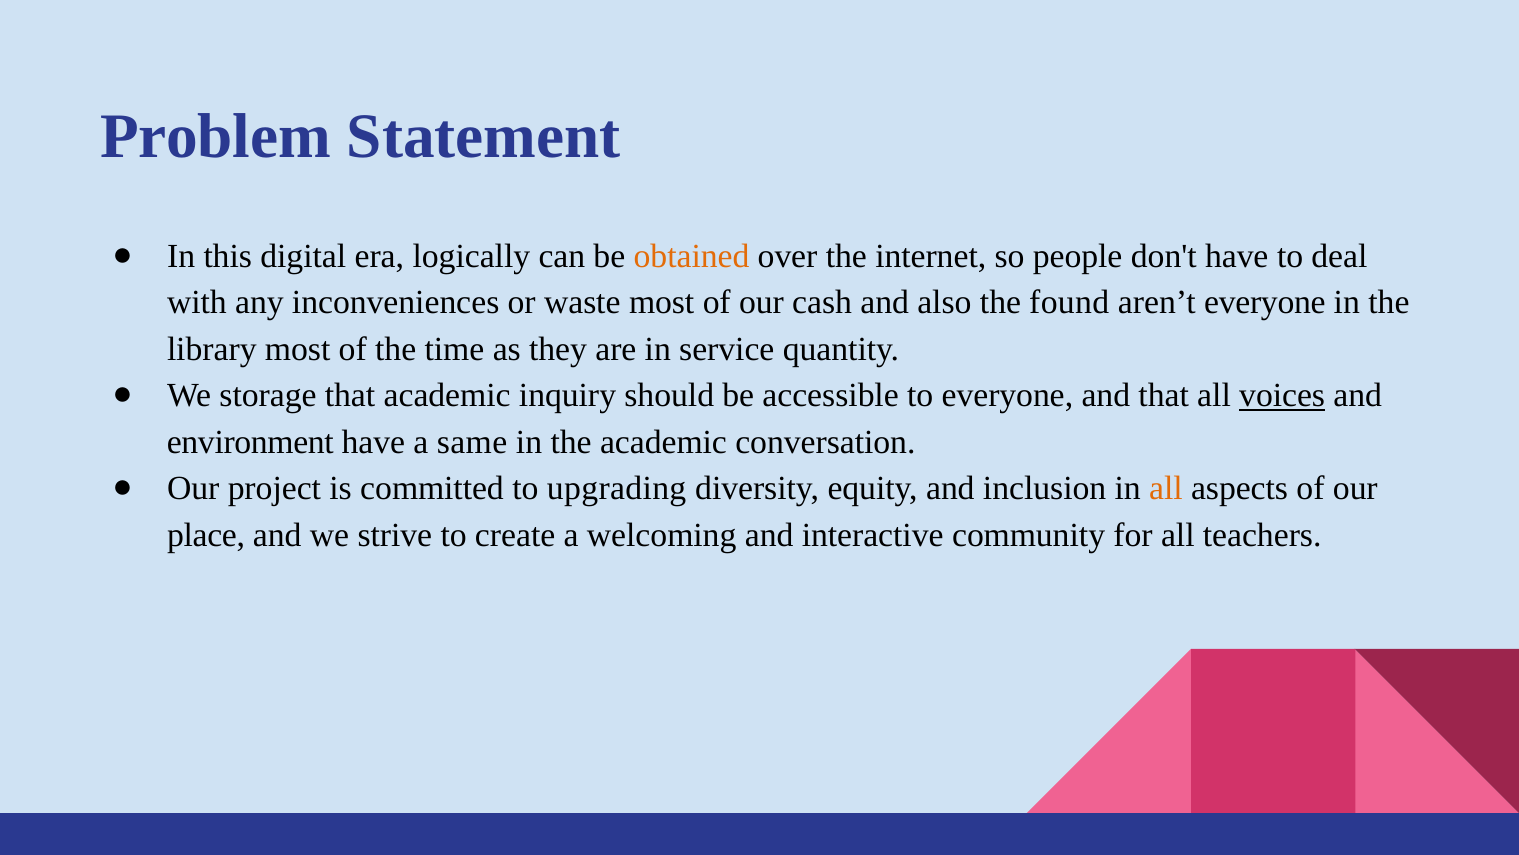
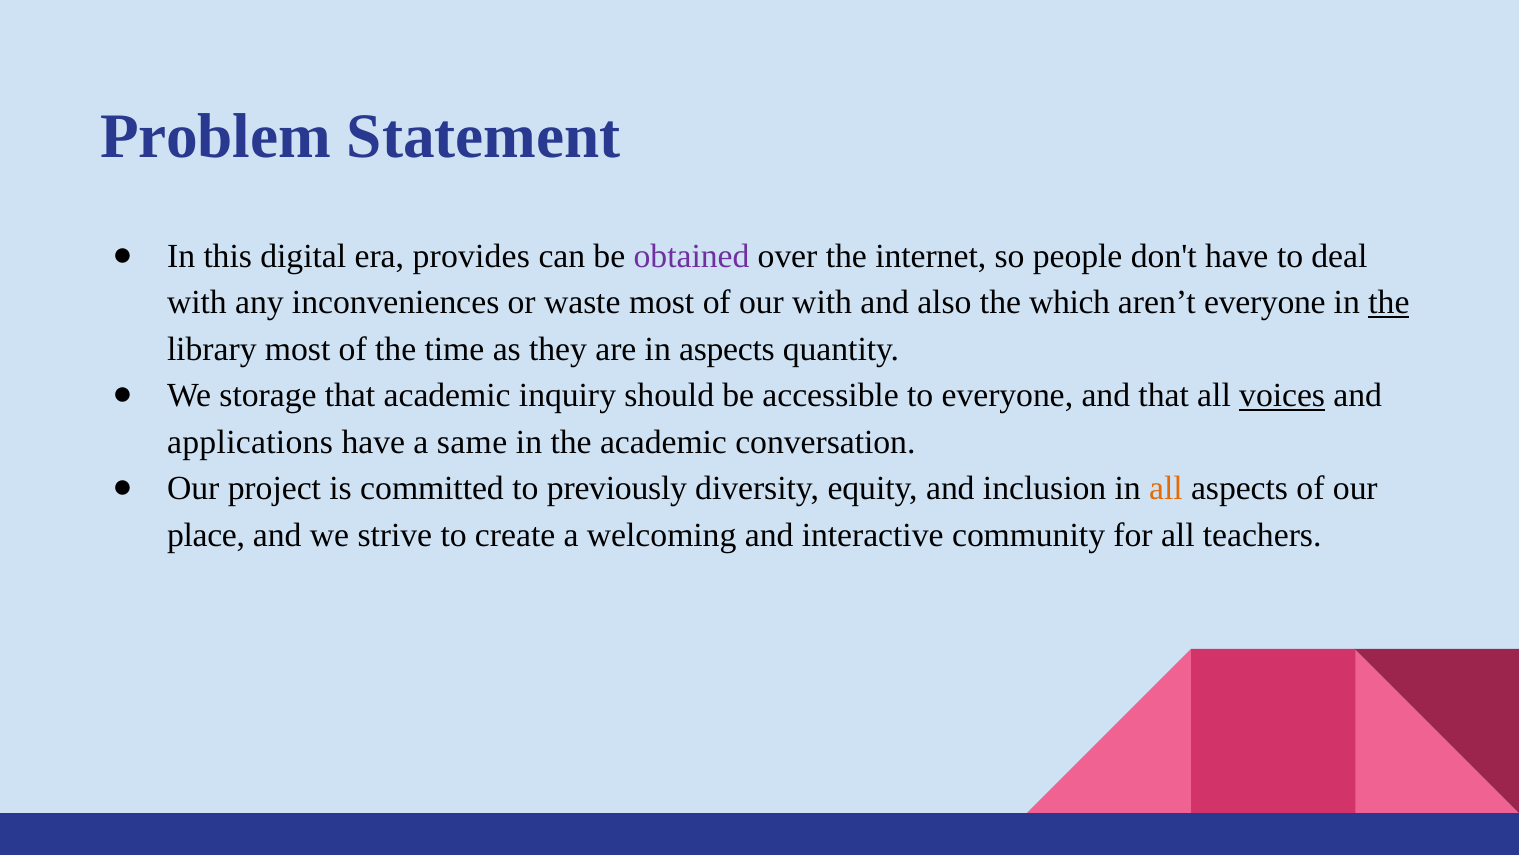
logically: logically -> provides
obtained colour: orange -> purple
our cash: cash -> with
found: found -> which
the at (1389, 302) underline: none -> present
in service: service -> aspects
environment: environment -> applications
upgrading: upgrading -> previously
